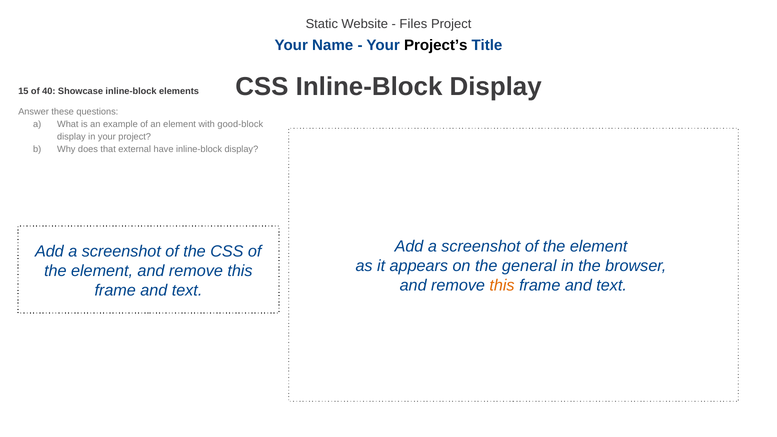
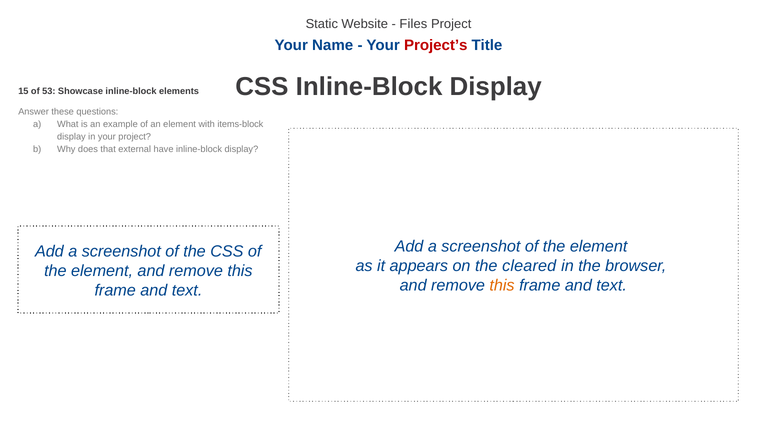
Project’s colour: black -> red
40: 40 -> 53
good-block: good-block -> items-block
general: general -> cleared
